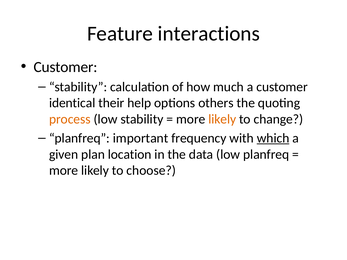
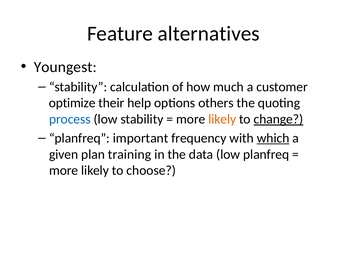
interactions: interactions -> alternatives
Customer at (65, 67): Customer -> Youngest
identical: identical -> optimize
process colour: orange -> blue
change underline: none -> present
location: location -> training
